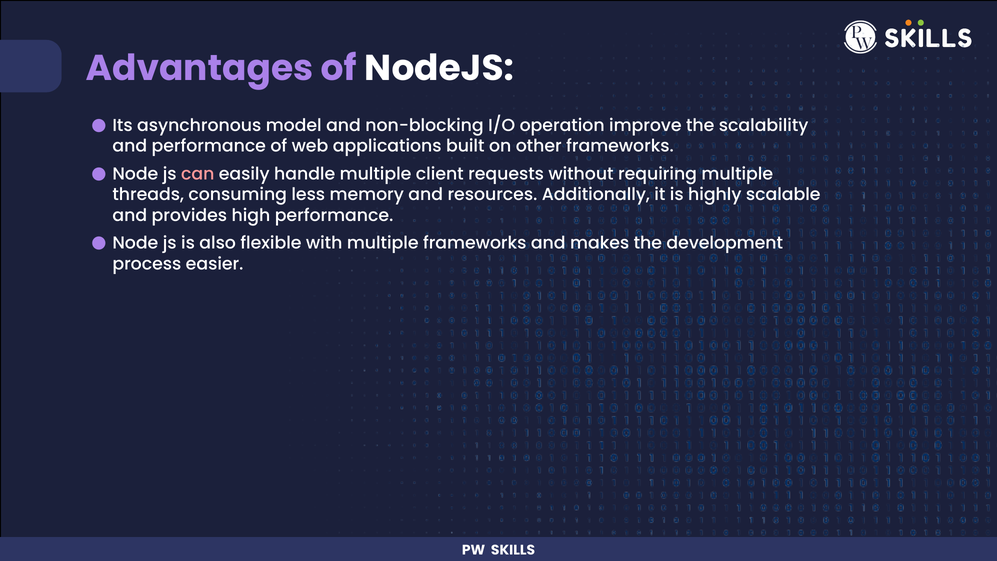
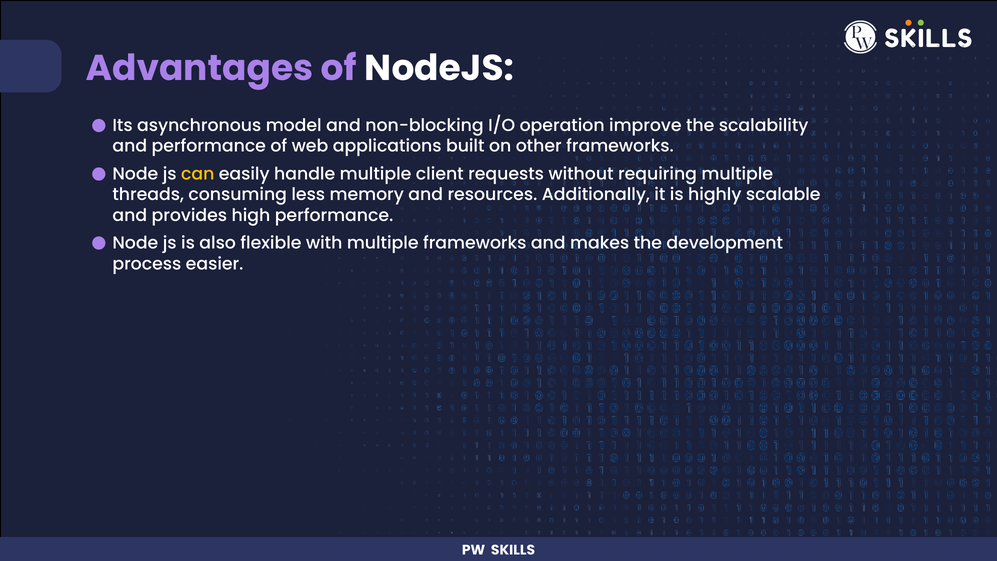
can colour: pink -> yellow
